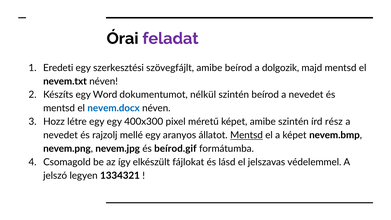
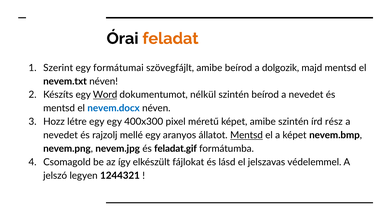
feladat colour: purple -> orange
Eredeti: Eredeti -> Szerint
szerkesztési: szerkesztési -> formátumai
Word underline: none -> present
beírod.gif: beírod.gif -> feladat.gif
1334321: 1334321 -> 1244321
